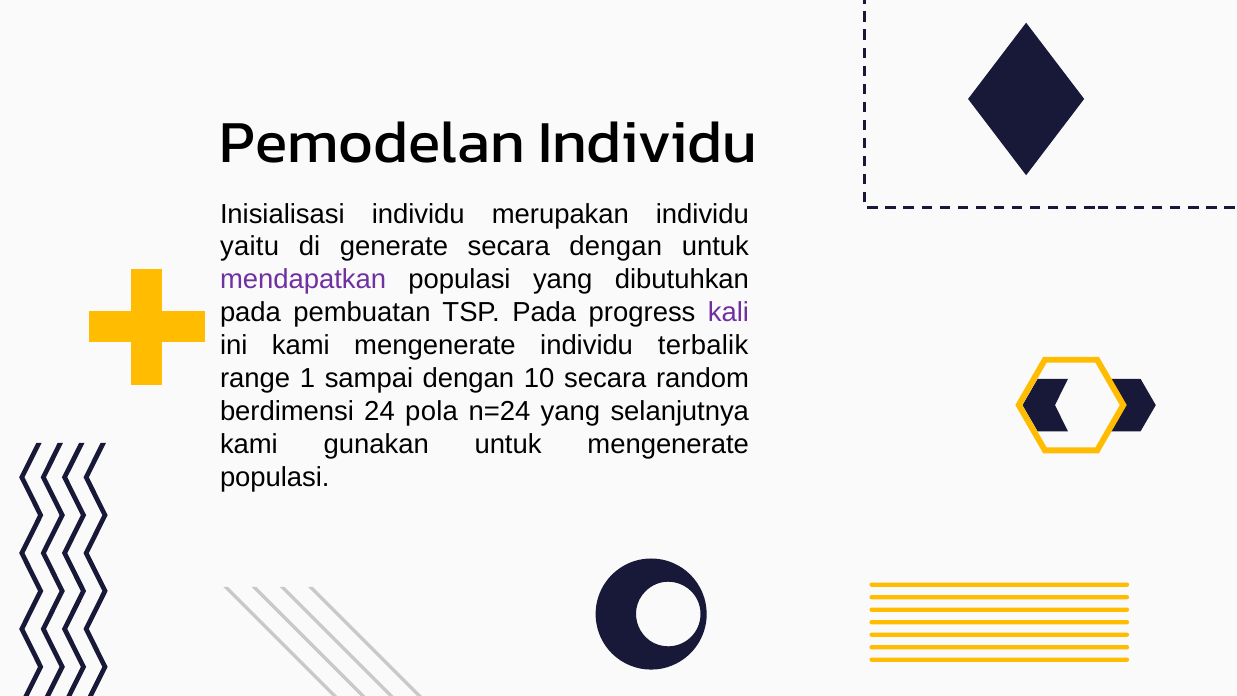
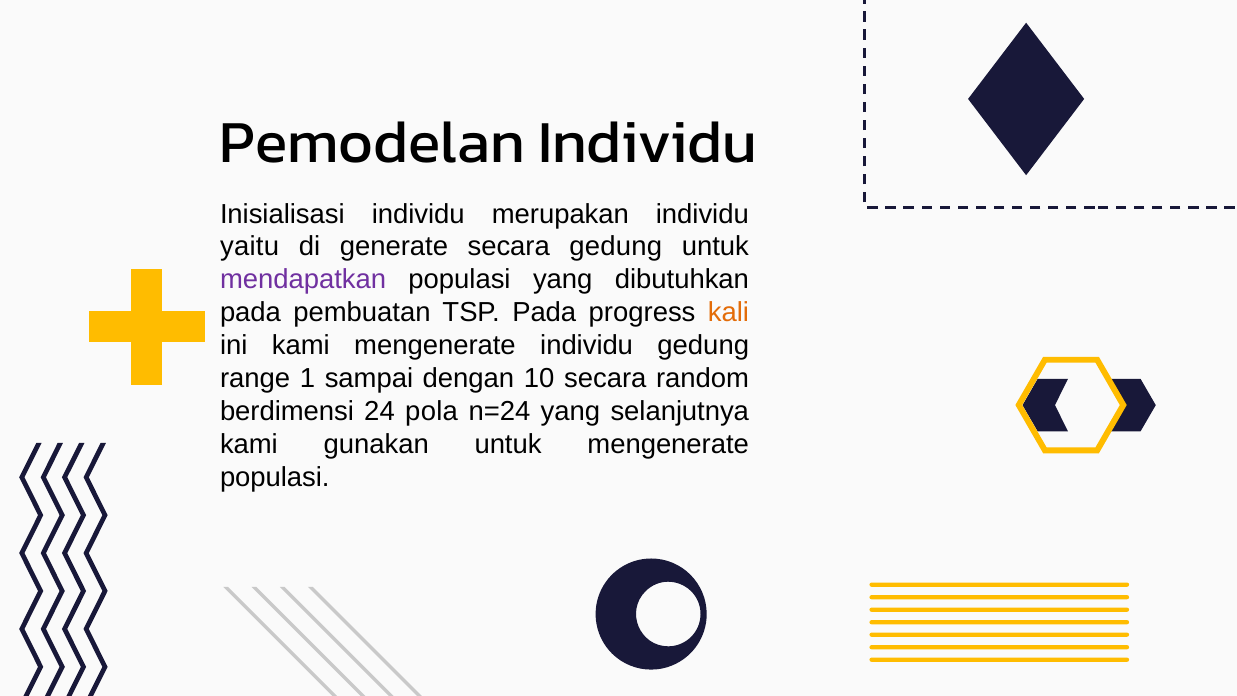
secara dengan: dengan -> gedung
kali colour: purple -> orange
individu terbalik: terbalik -> gedung
